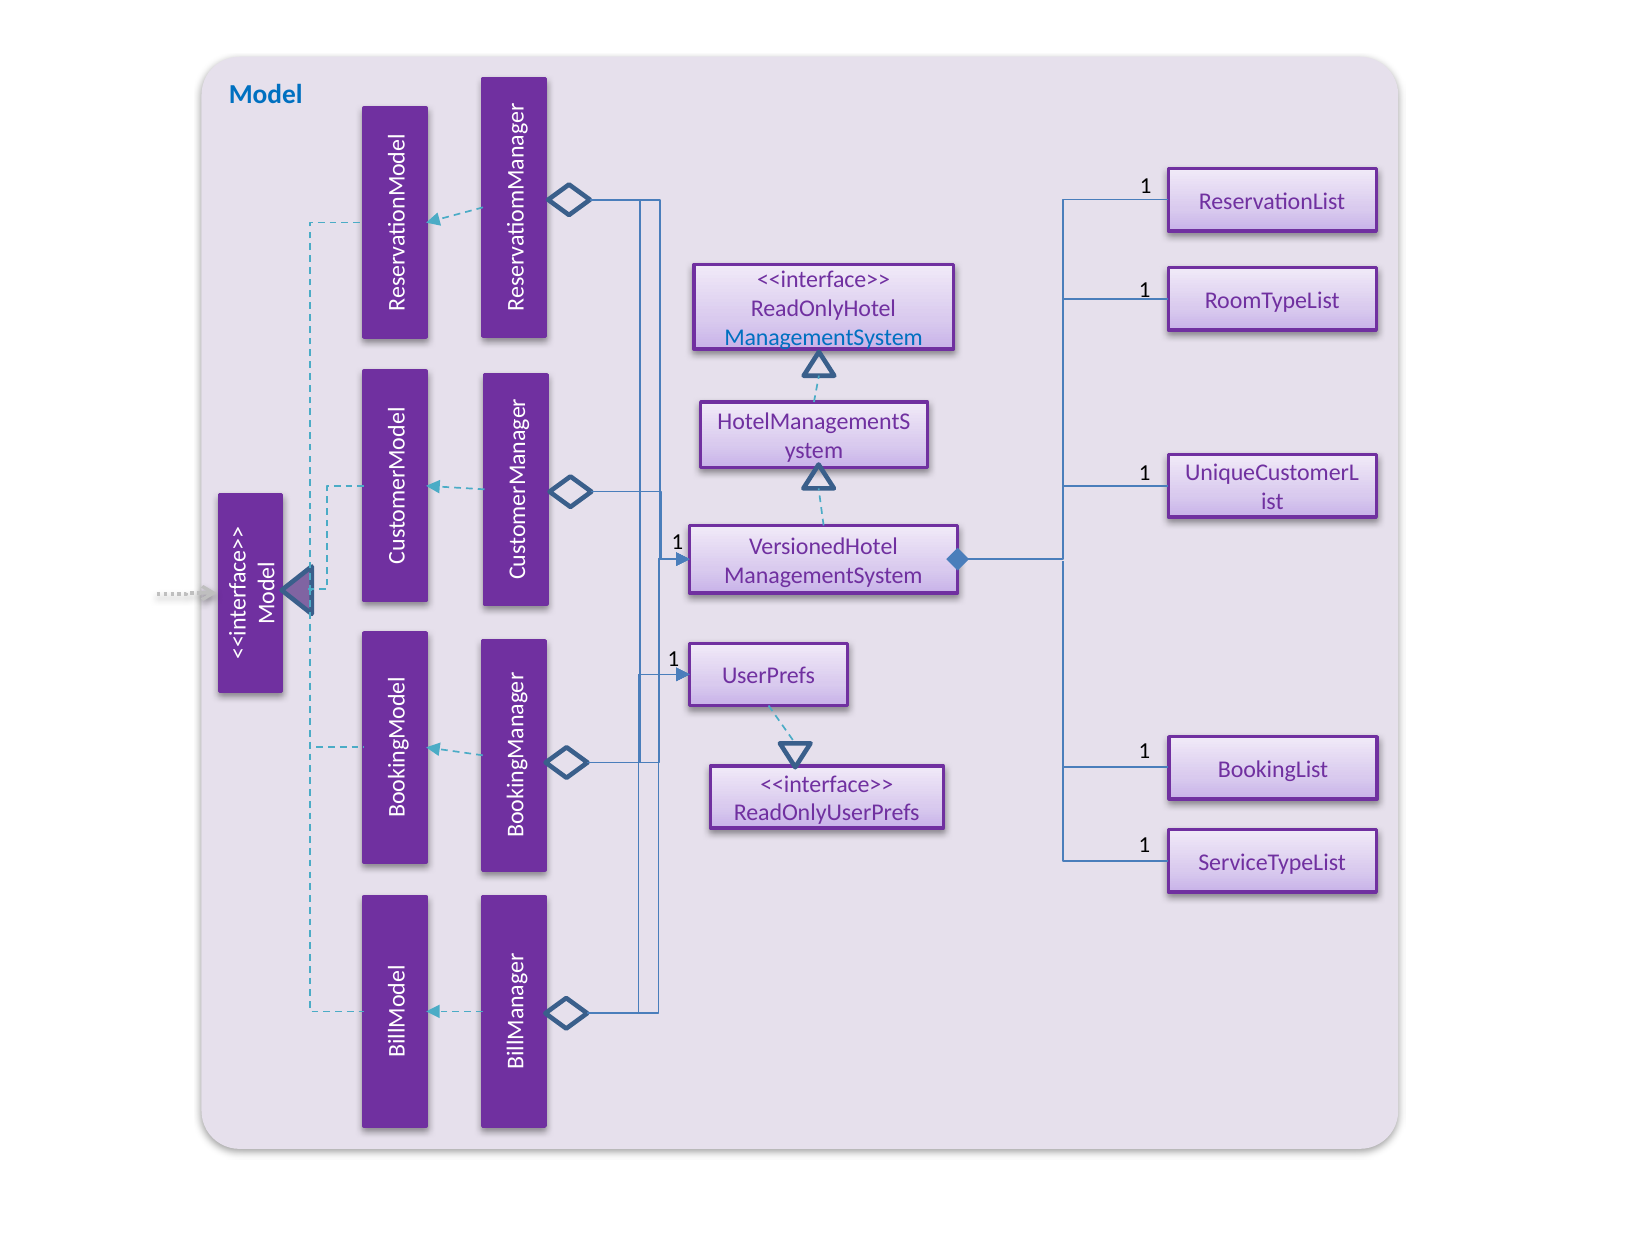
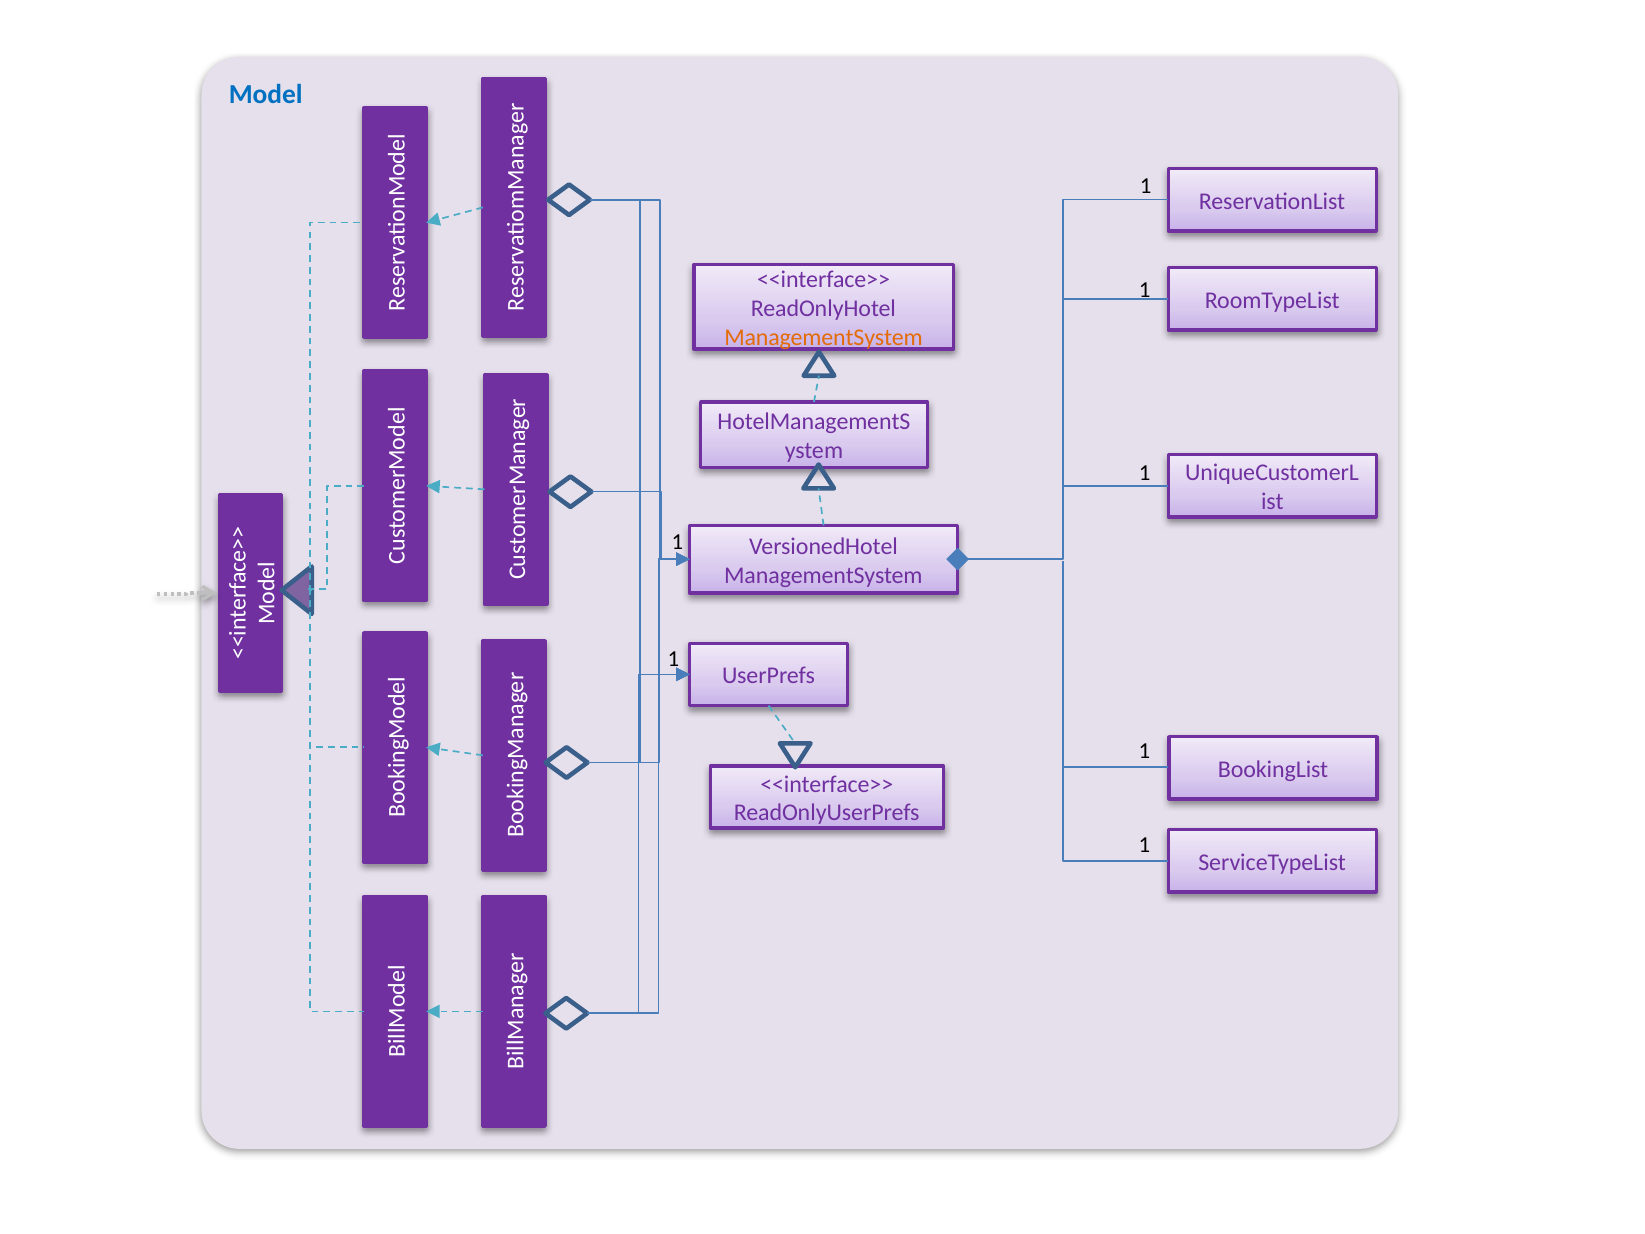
ManagementSystem at (824, 337) colour: blue -> orange
